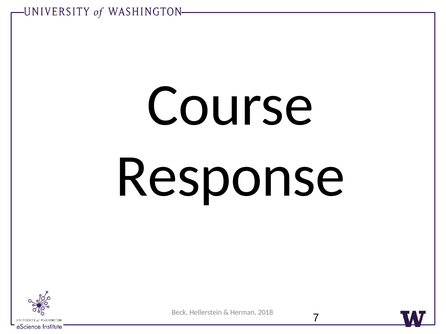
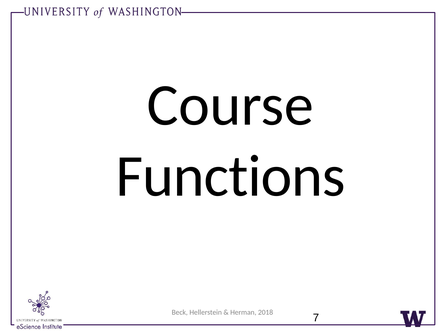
Response: Response -> Functions
